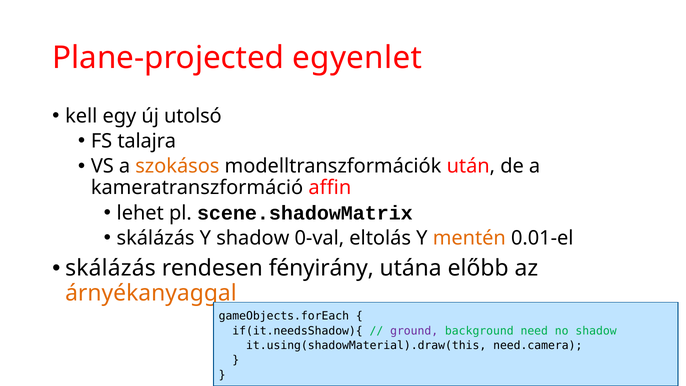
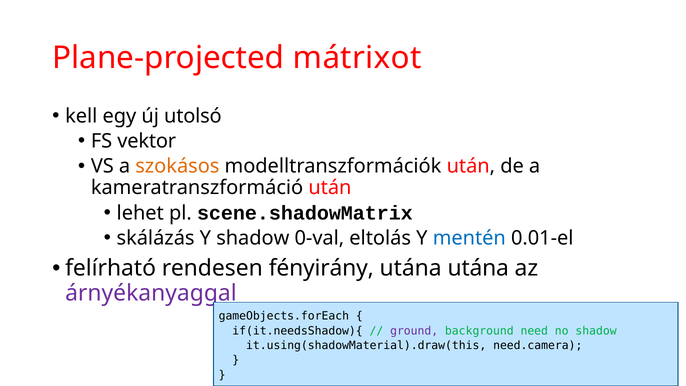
egyenlet: egyenlet -> mátrixot
talajra: talajra -> vektor
kameratranszformáció affin: affin -> után
mentén colour: orange -> blue
skálázás at (110, 268): skálázás -> felírható
utána előbb: előbb -> utána
árnyékanyaggal colour: orange -> purple
